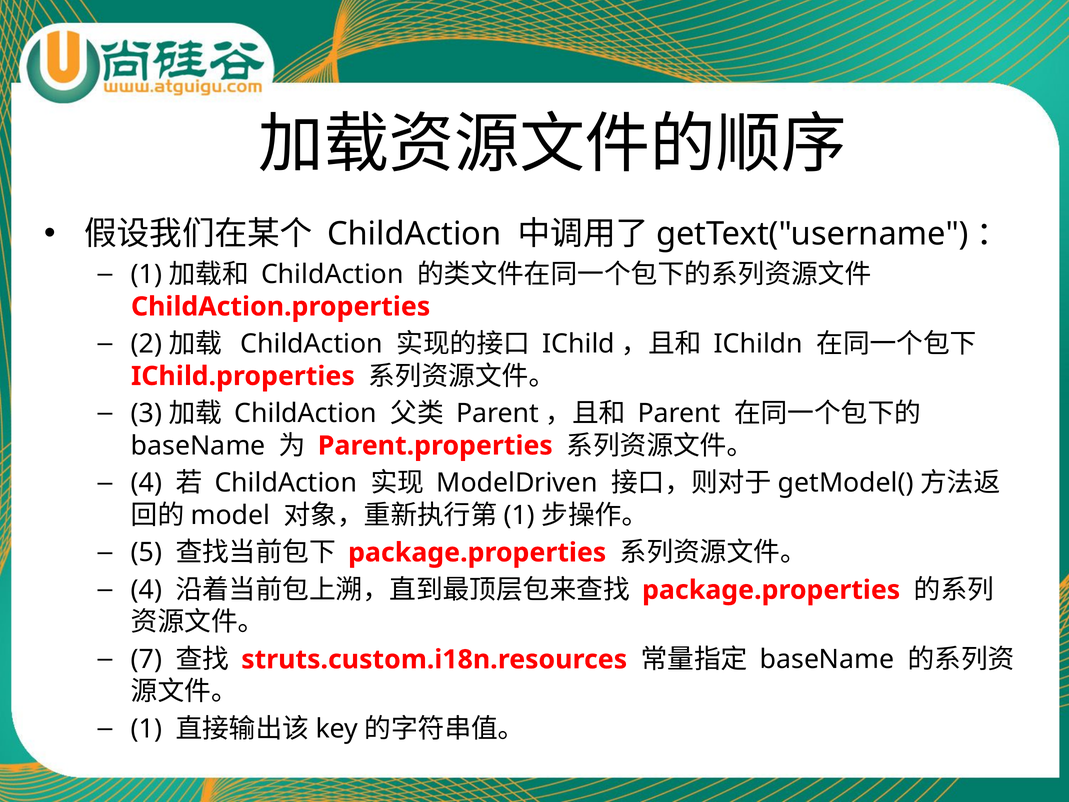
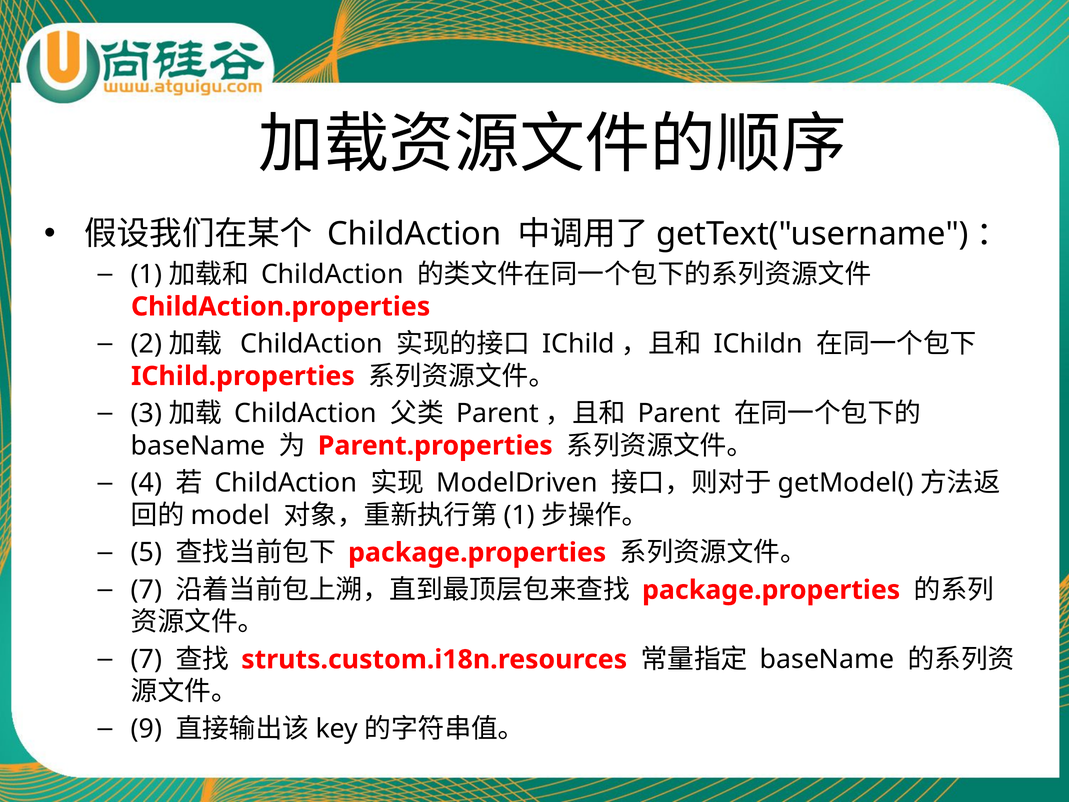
4 at (147, 590): 4 -> 7
1: 1 -> 9
